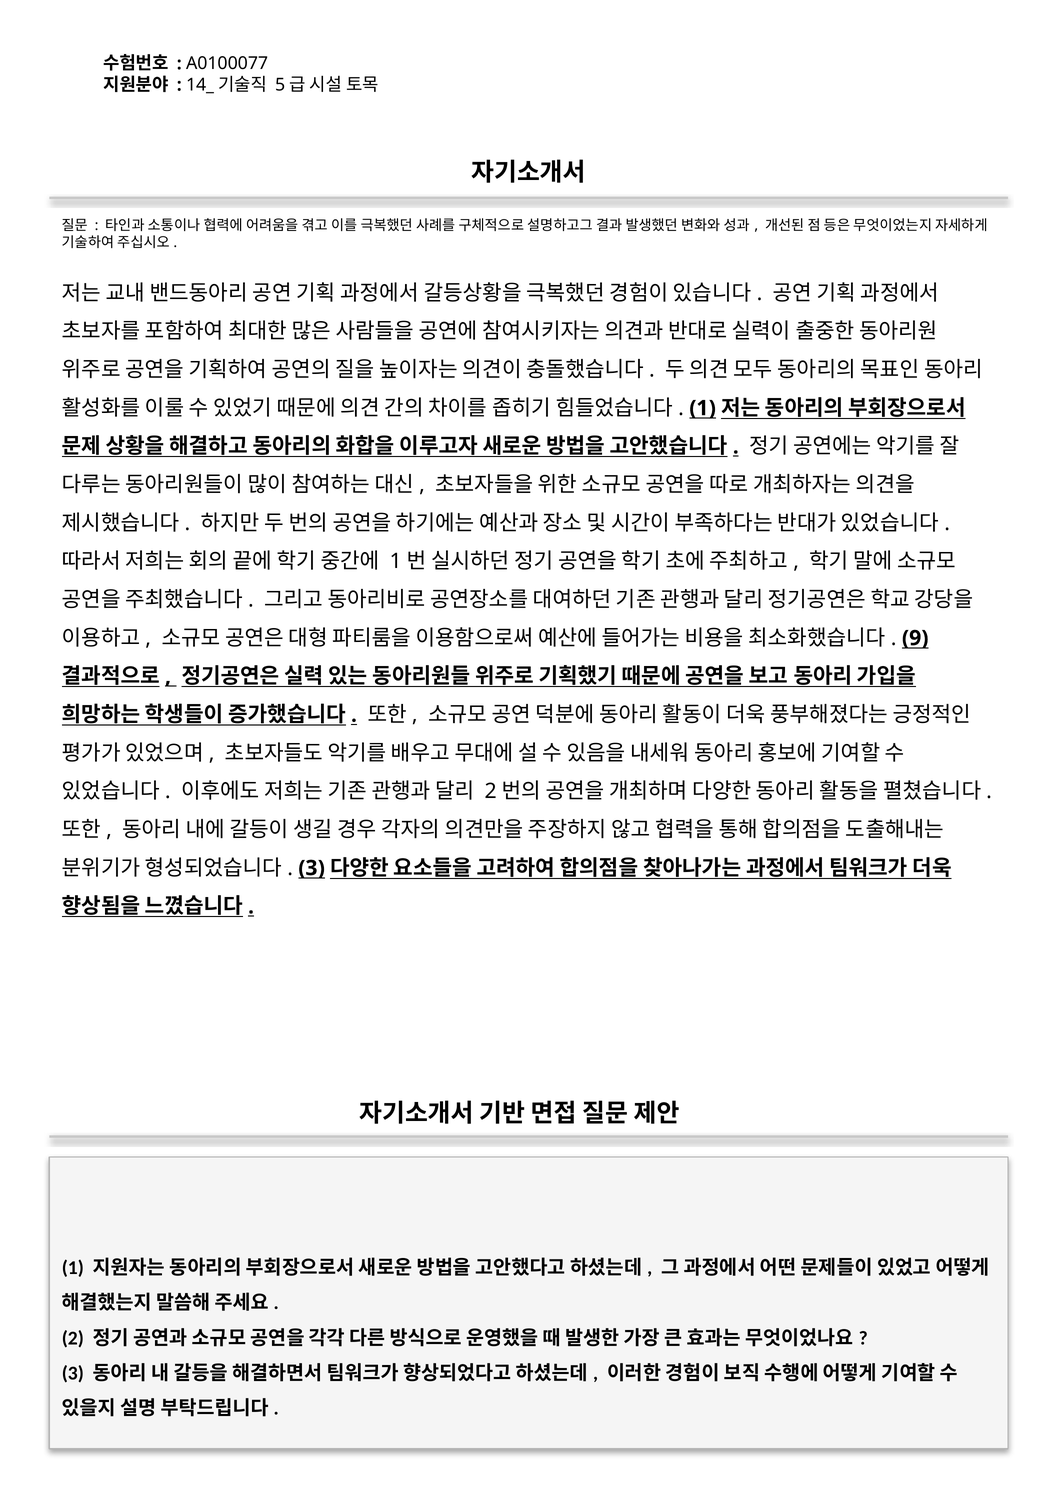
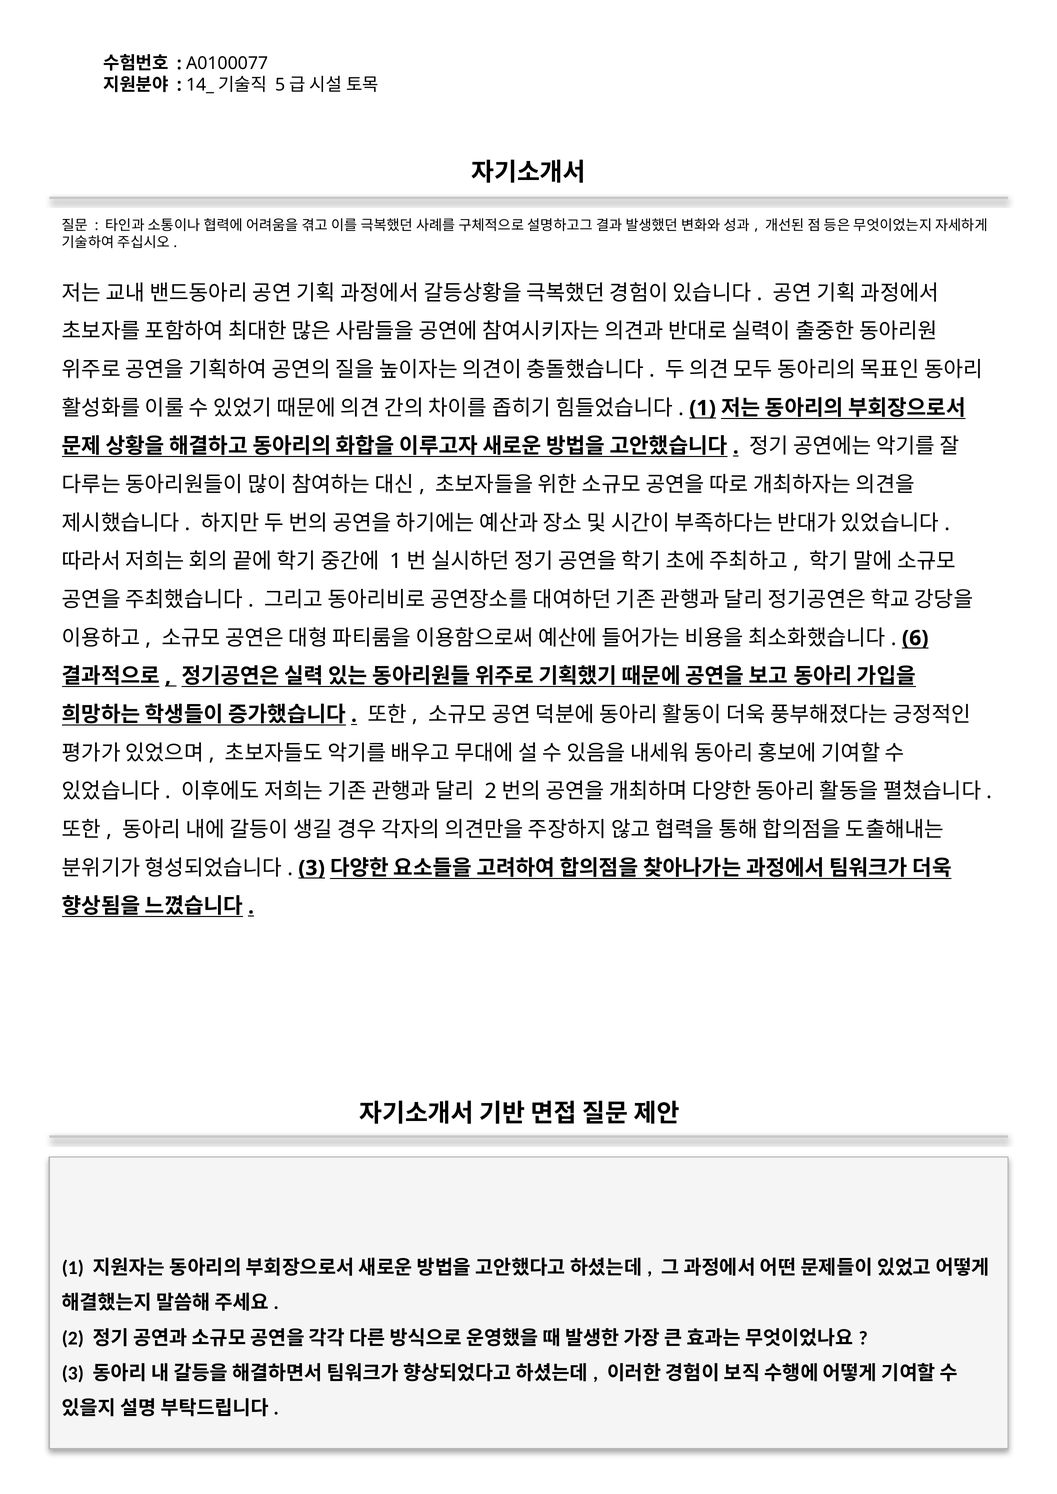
9: 9 -> 6
